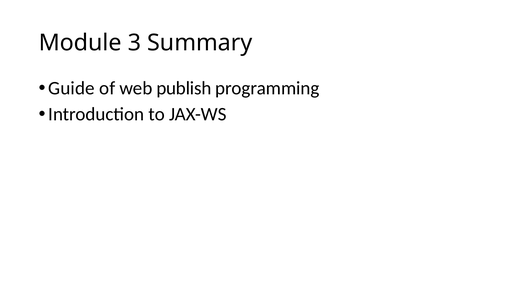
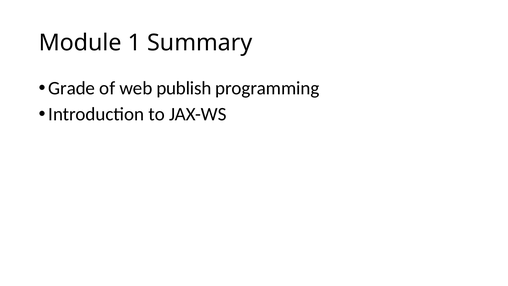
3: 3 -> 1
Guide: Guide -> Grade
